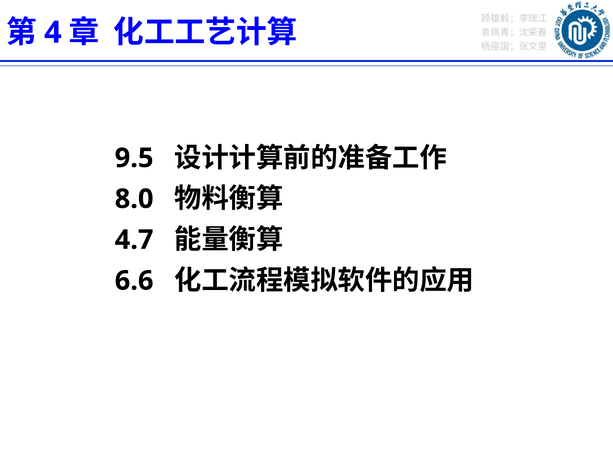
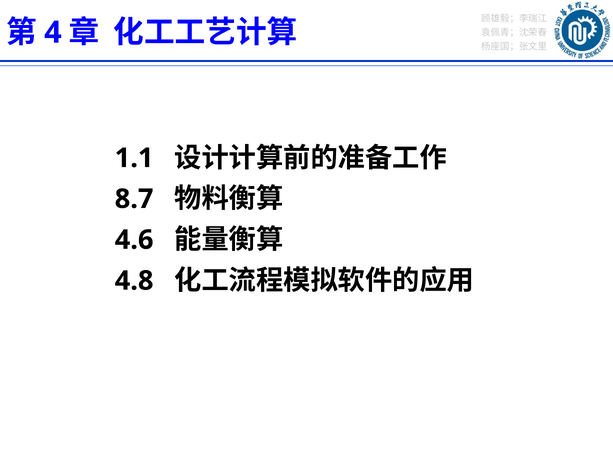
9.5: 9.5 -> 1.1
8.0: 8.0 -> 8.7
4.7: 4.7 -> 4.6
6.6: 6.6 -> 4.8
